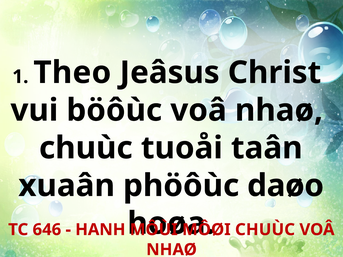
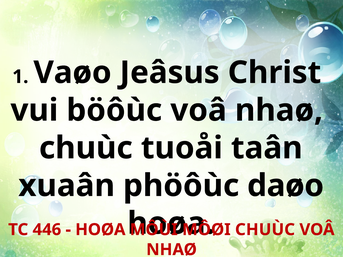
Theo: Theo -> Vaøo
646: 646 -> 446
HANH at (100, 230): HANH -> HOØA
